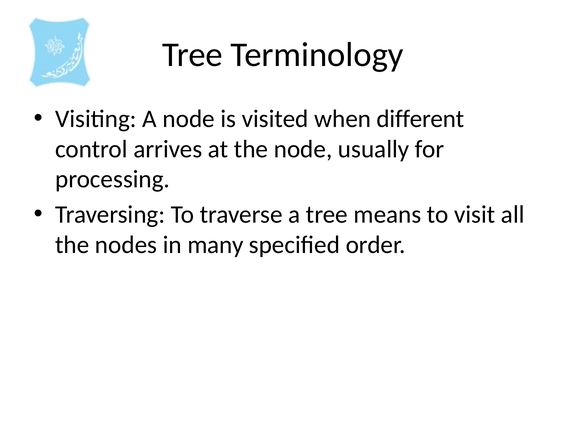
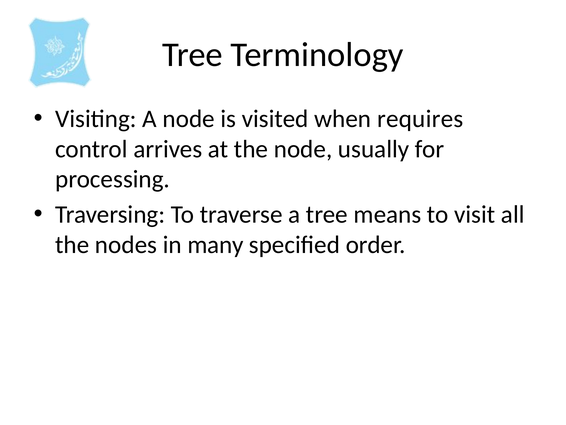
different: different -> requires
